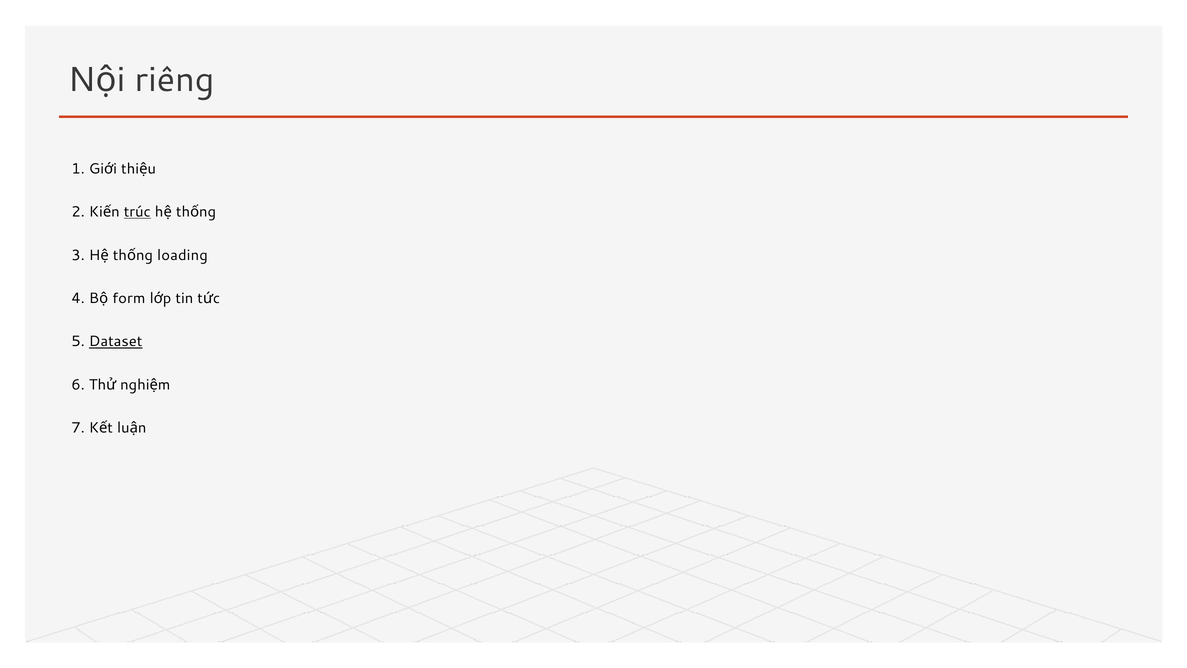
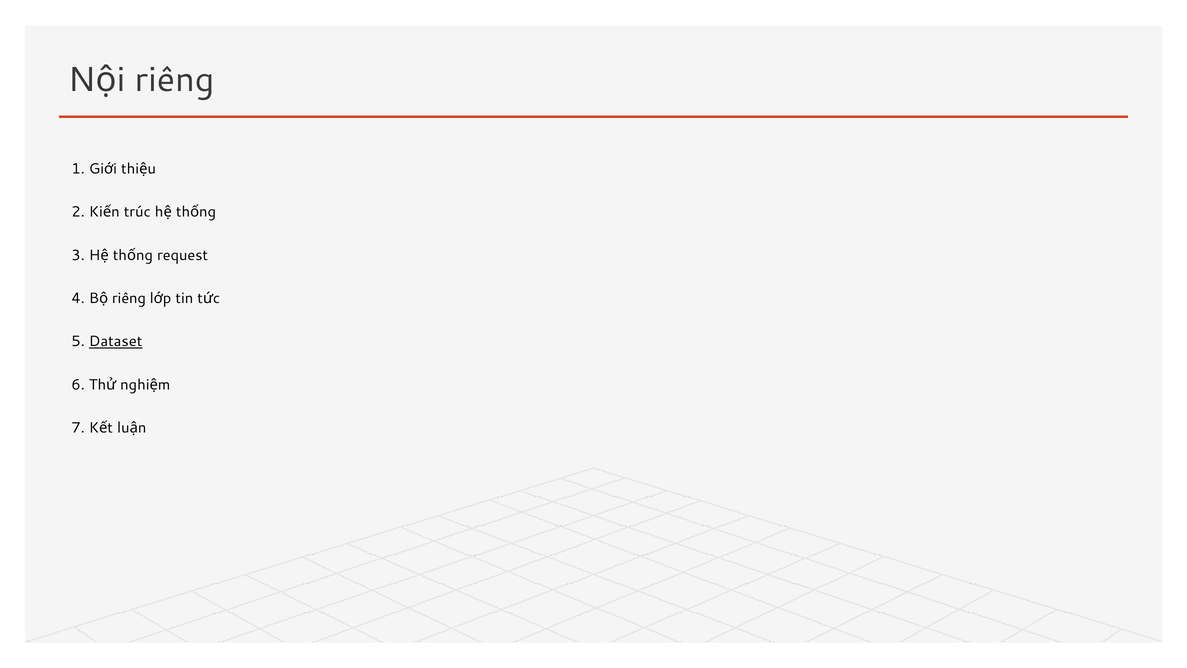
trúc underline: present -> none
loading: loading -> request
form at (129, 298): form -> riêng
